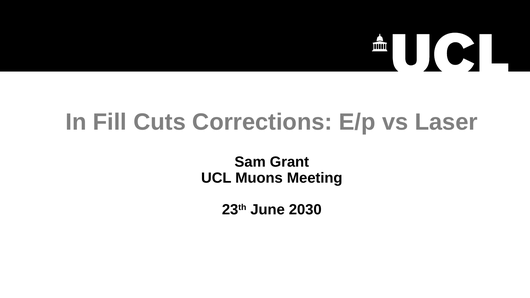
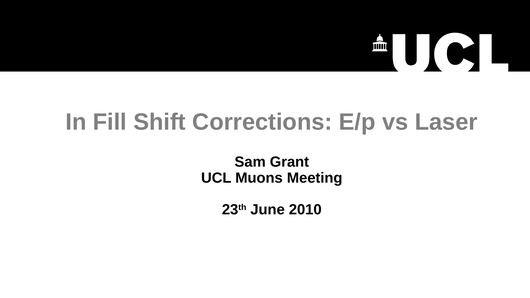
Cuts: Cuts -> Shift
2030: 2030 -> 2010
